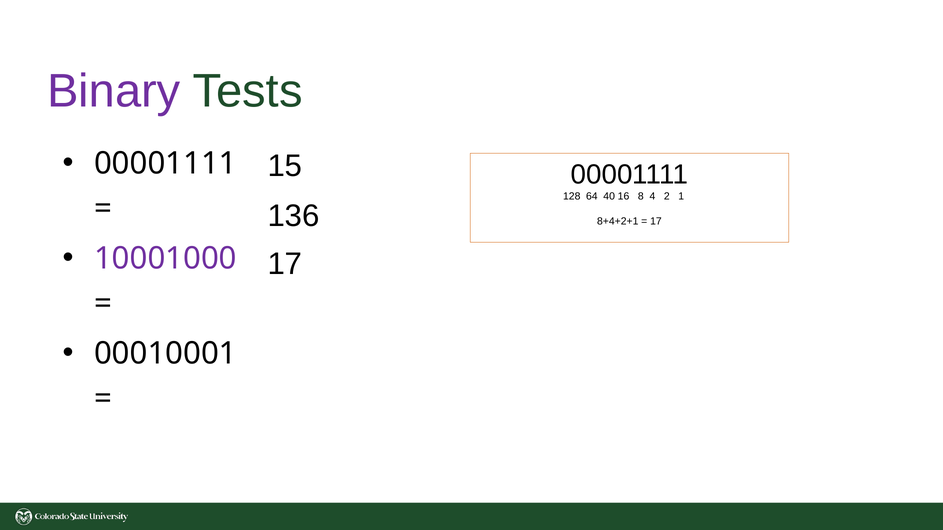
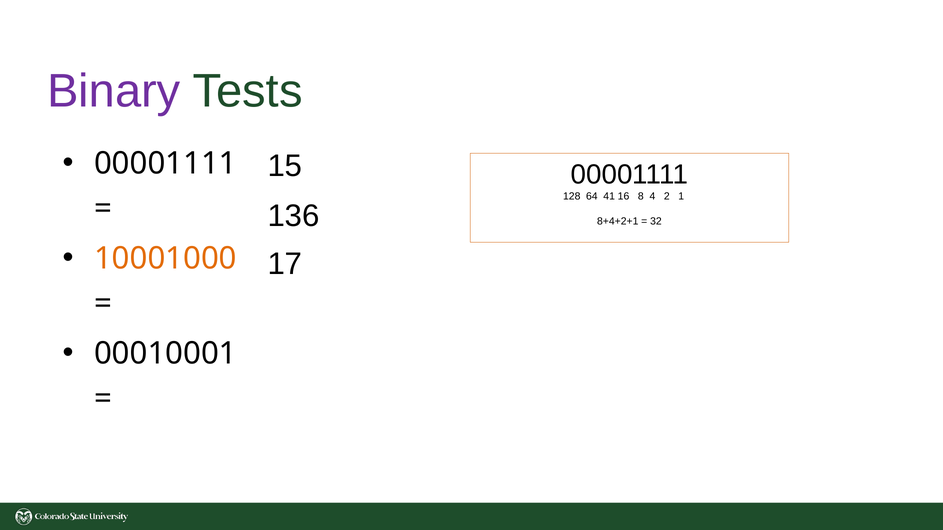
40: 40 -> 41
17 at (656, 221): 17 -> 32
10001000 colour: purple -> orange
